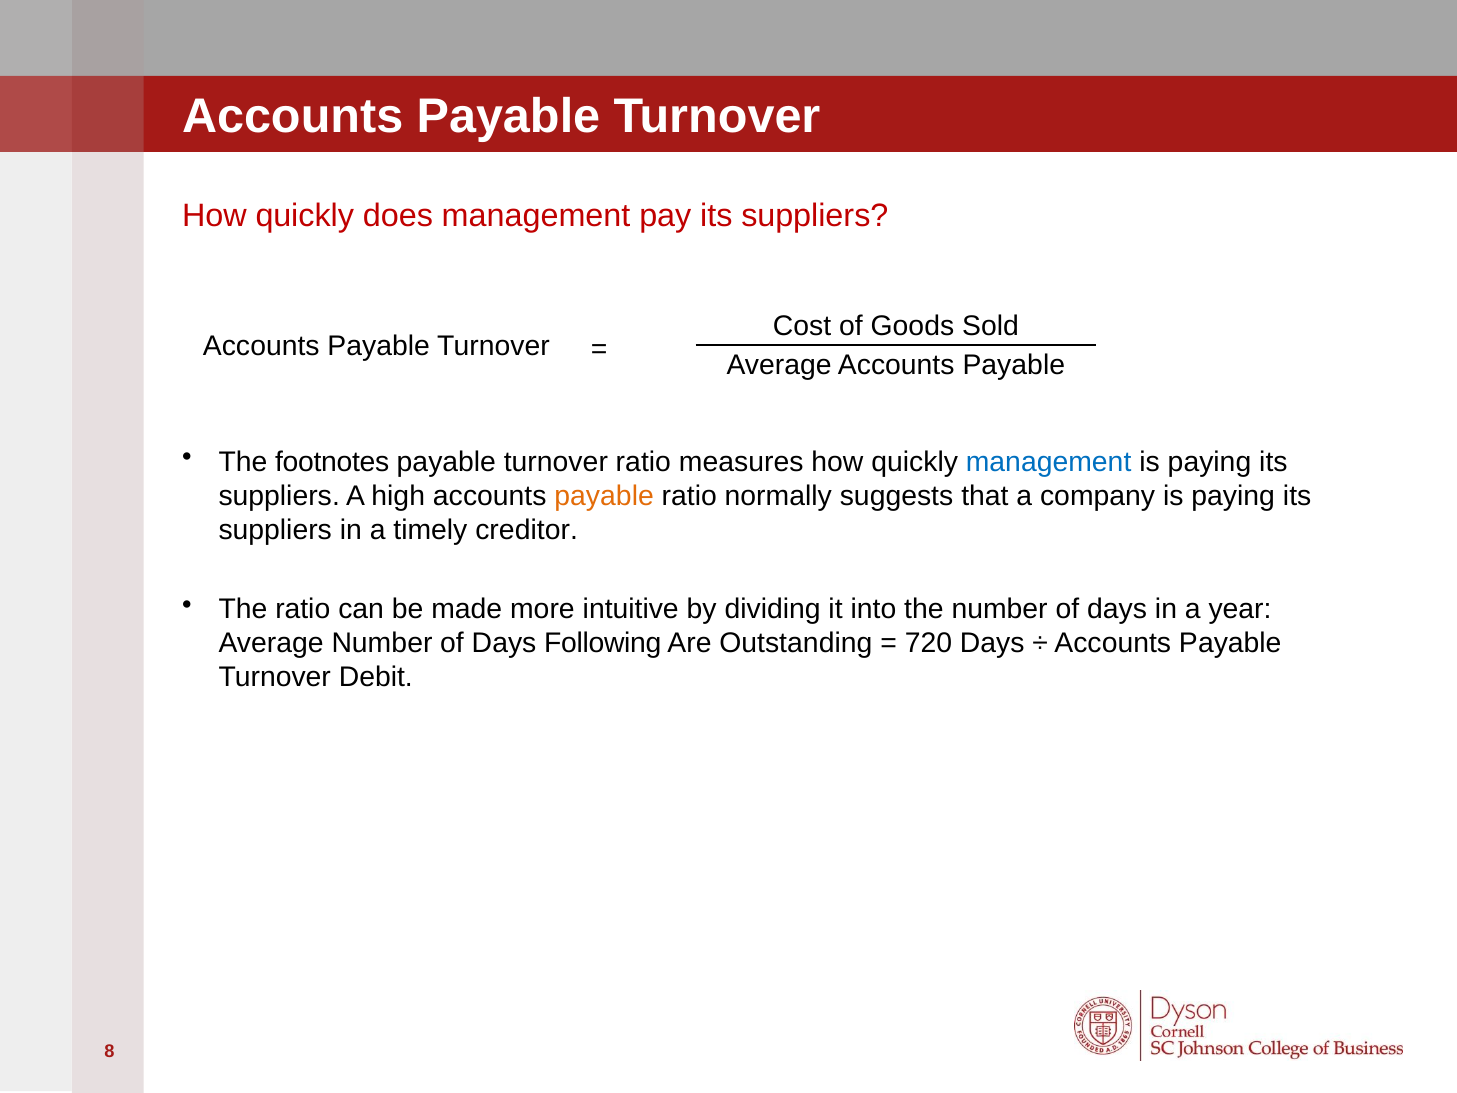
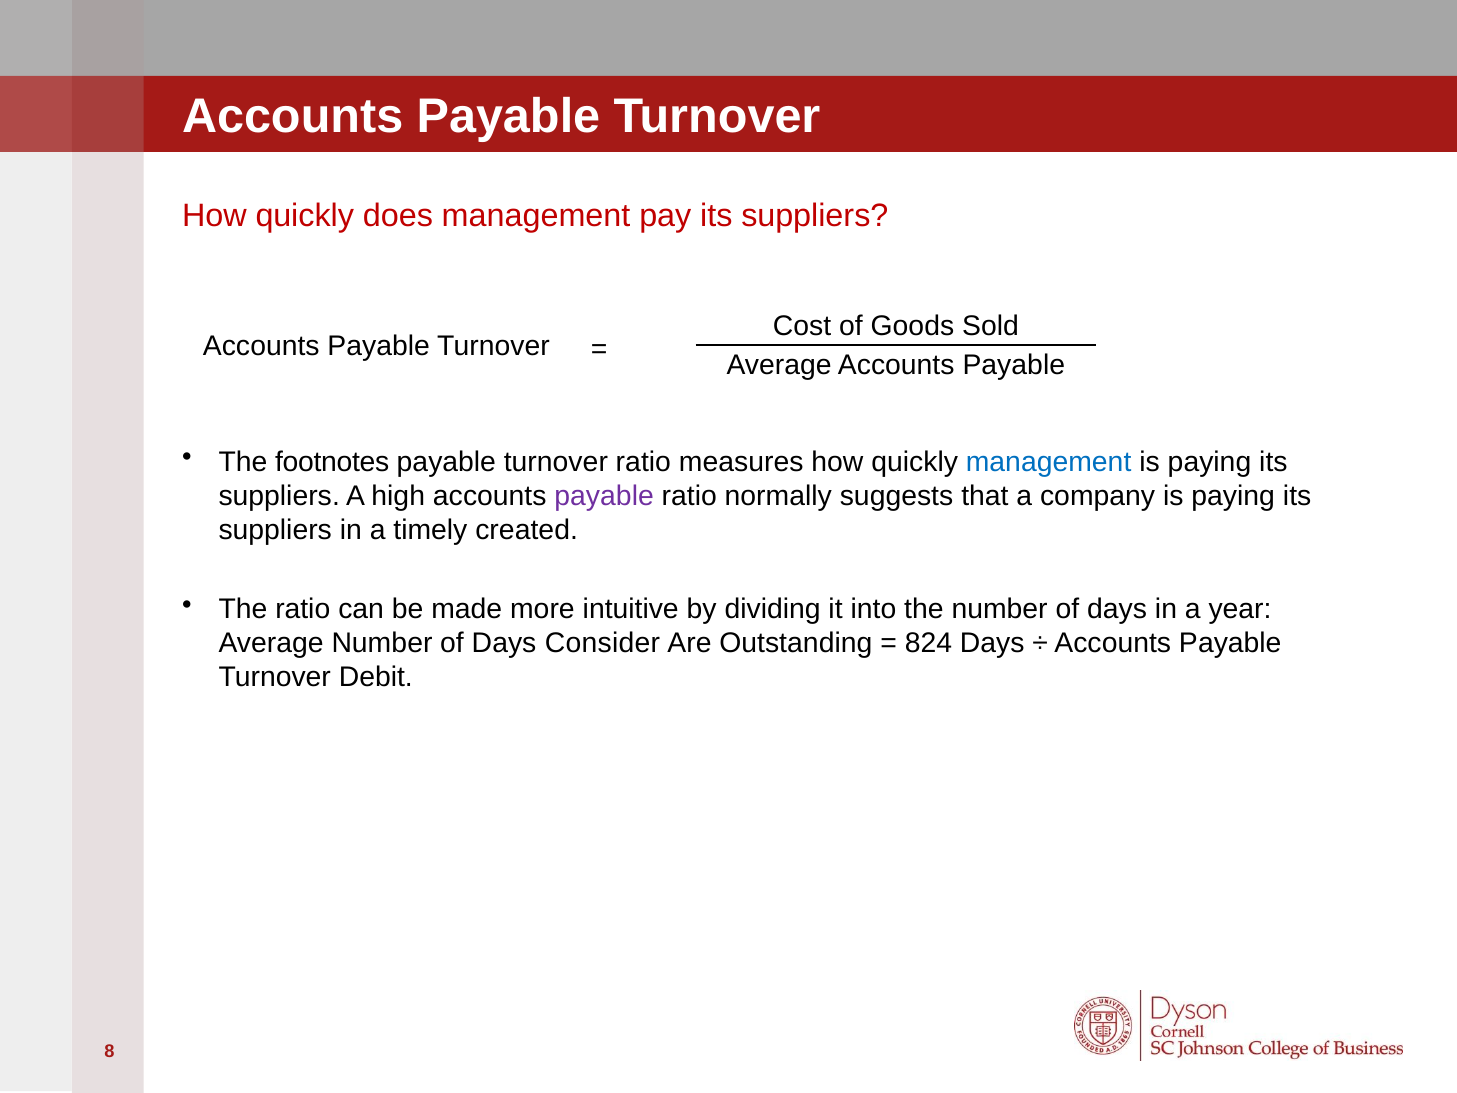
payable at (604, 496) colour: orange -> purple
creditor: creditor -> created
Following: Following -> Consider
720: 720 -> 824
